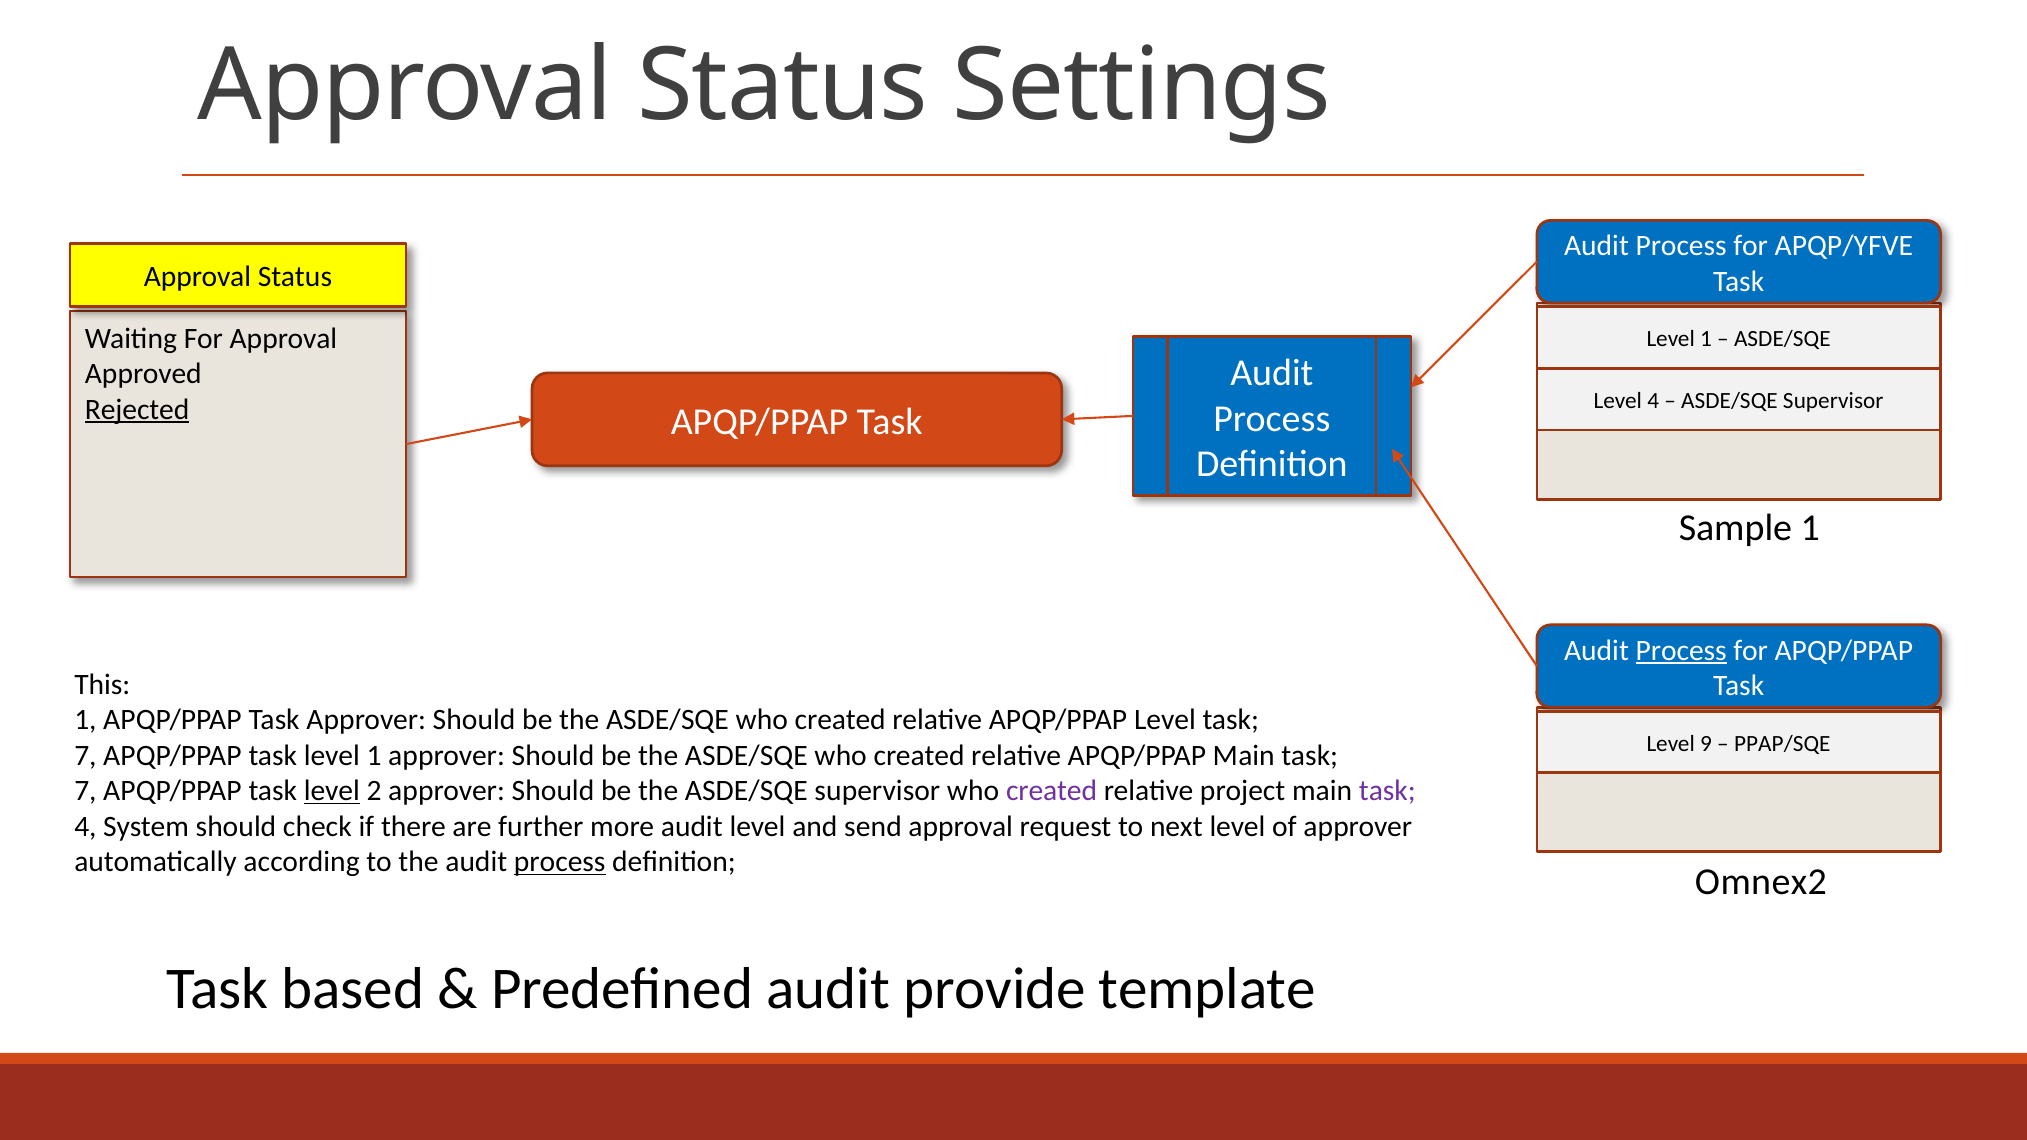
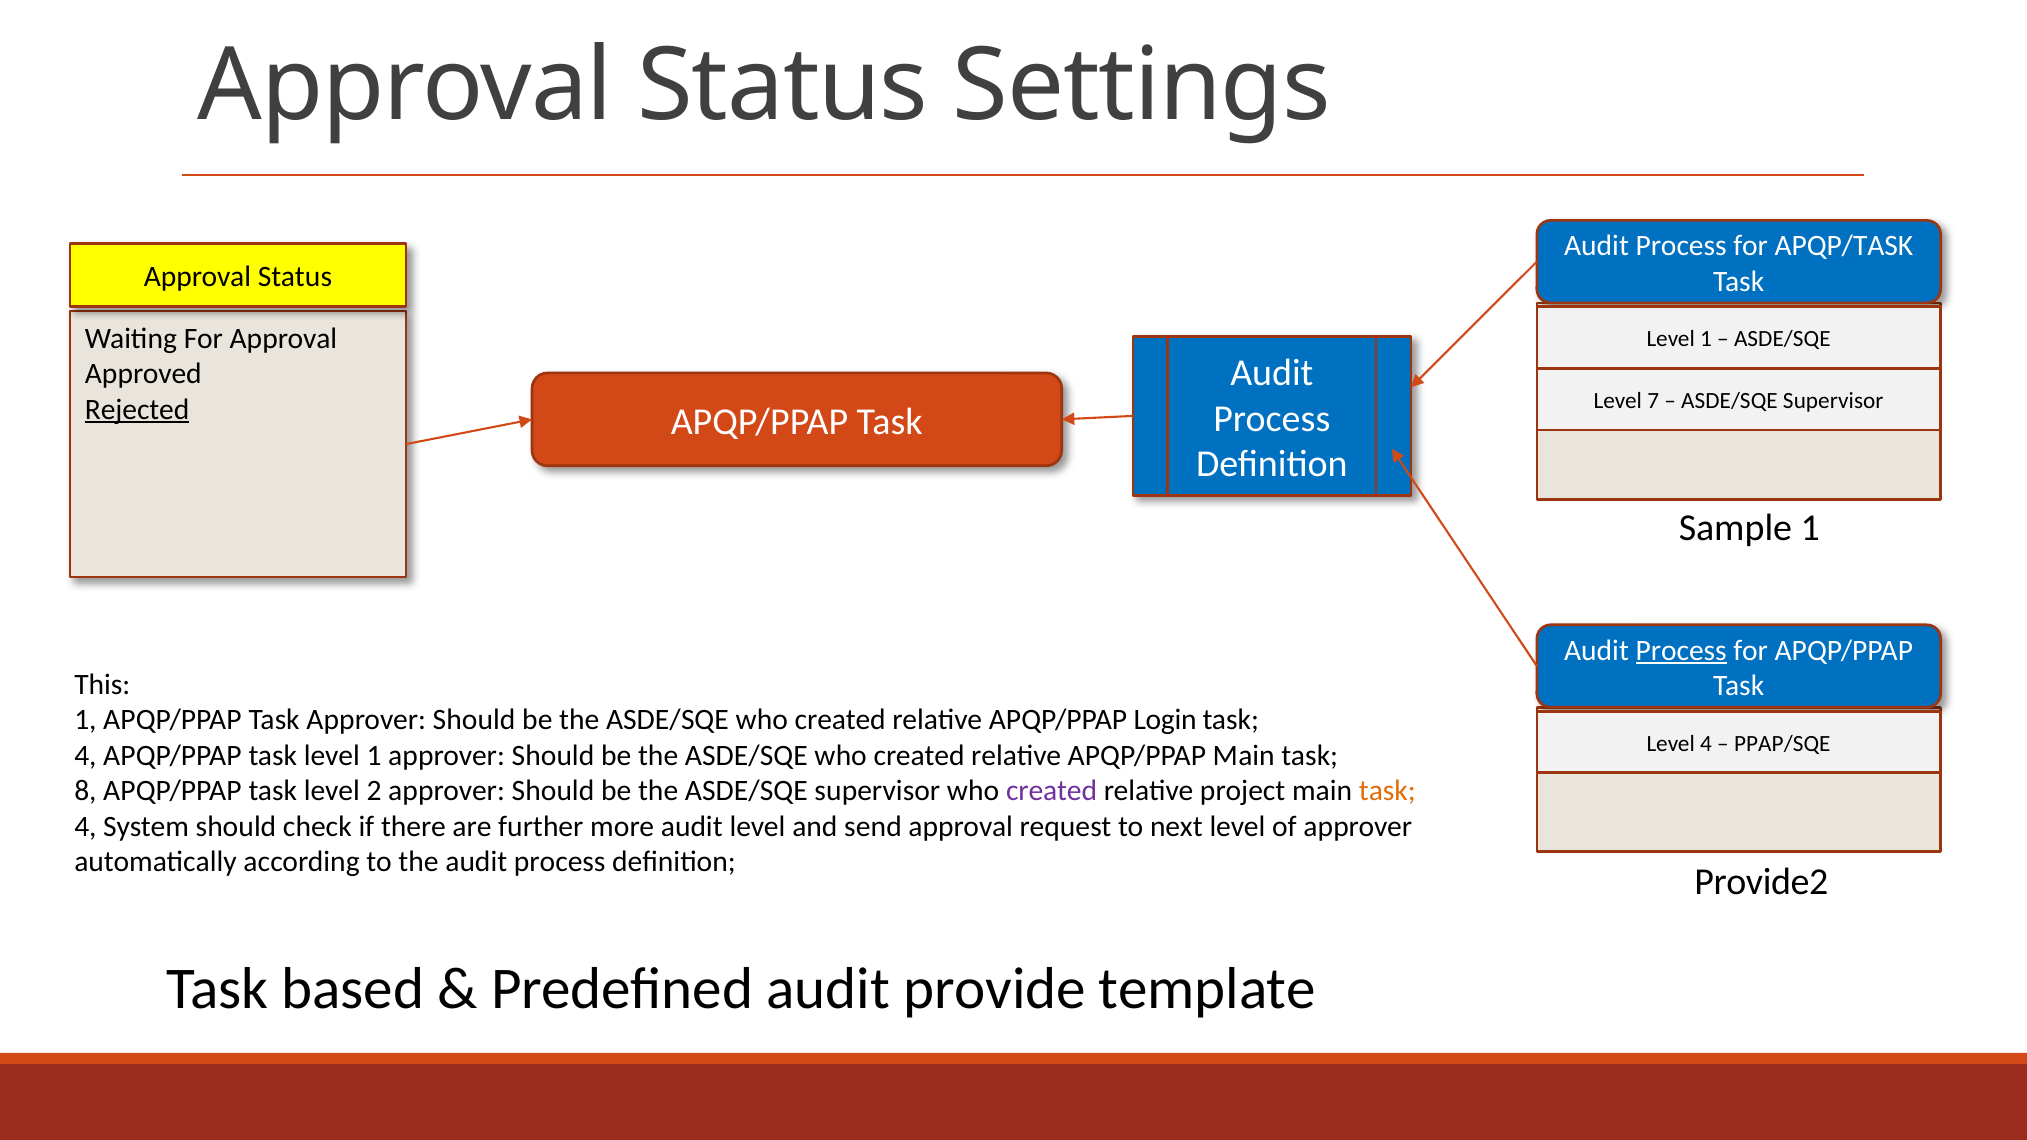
APQP/YFVE: APQP/YFVE -> APQP/TASK
Level 4: 4 -> 7
APQP/PPAP Level: Level -> Login
Level 9: 9 -> 4
7 at (85, 756): 7 -> 4
7 at (85, 791): 7 -> 8
level at (332, 791) underline: present -> none
task at (1387, 791) colour: purple -> orange
process at (560, 862) underline: present -> none
Omnex2: Omnex2 -> Provide2
